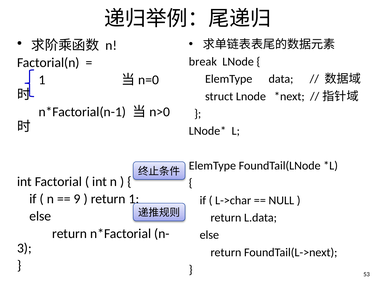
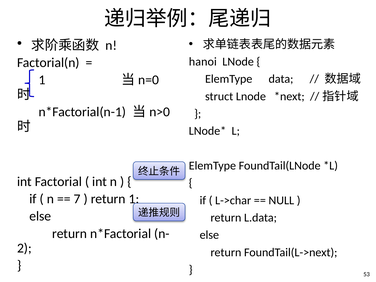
break: break -> hanoi
9: 9 -> 7
3: 3 -> 2
